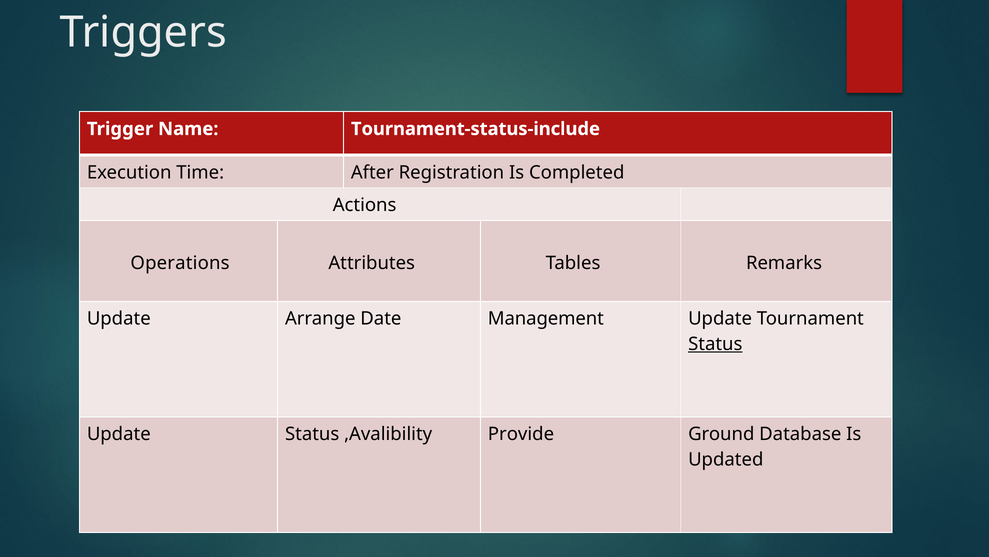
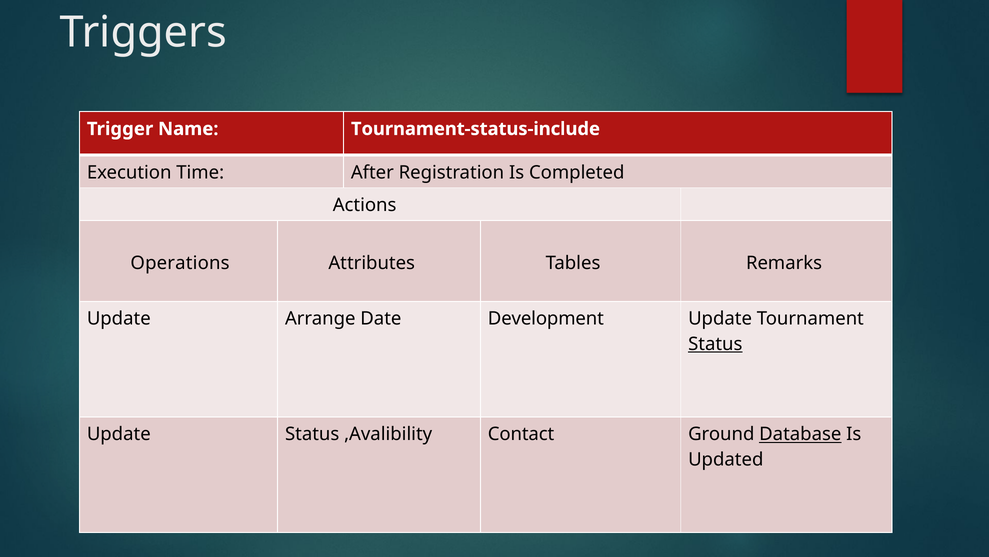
Management: Management -> Development
Provide: Provide -> Contact
Database underline: none -> present
